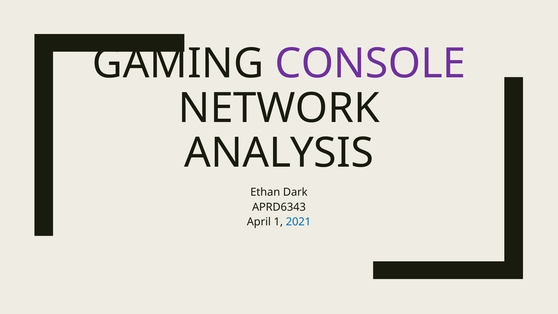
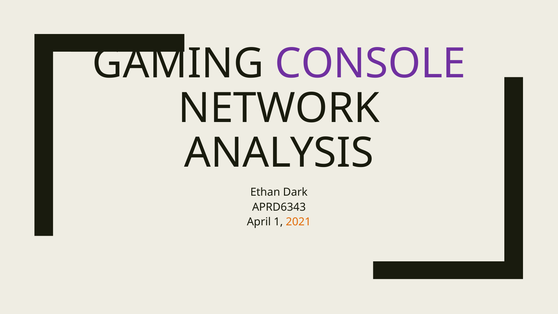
2021 colour: blue -> orange
